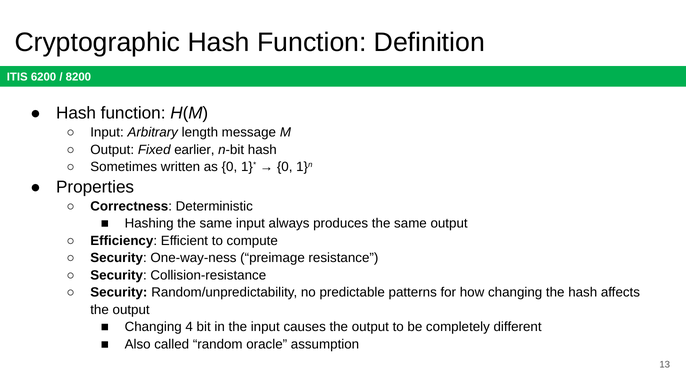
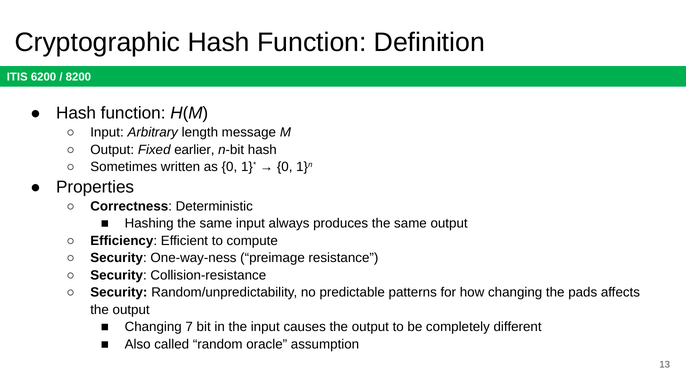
the hash: hash -> pads
4: 4 -> 7
